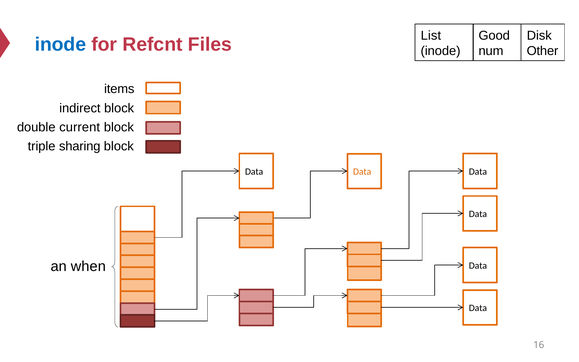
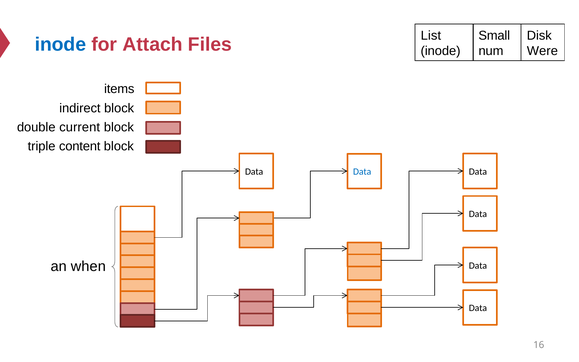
Refcnt: Refcnt -> Attach
Good: Good -> Small
Other: Other -> Were
sharing: sharing -> content
Data at (362, 172) colour: orange -> blue
